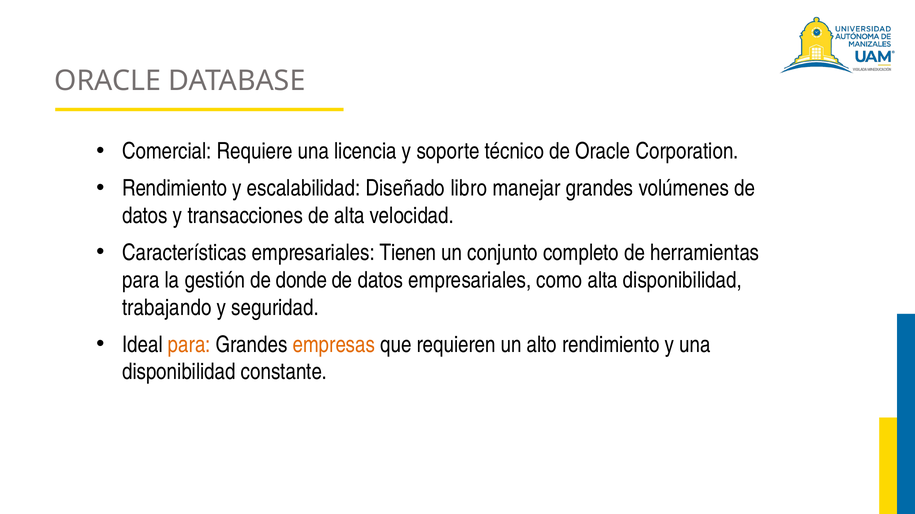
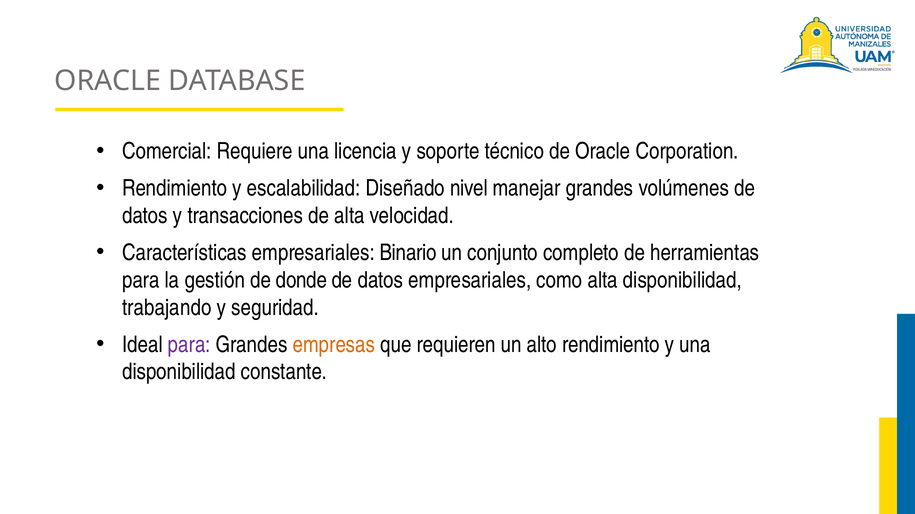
libro: libro -> nivel
Tienen: Tienen -> Binario
para at (189, 345) colour: orange -> purple
